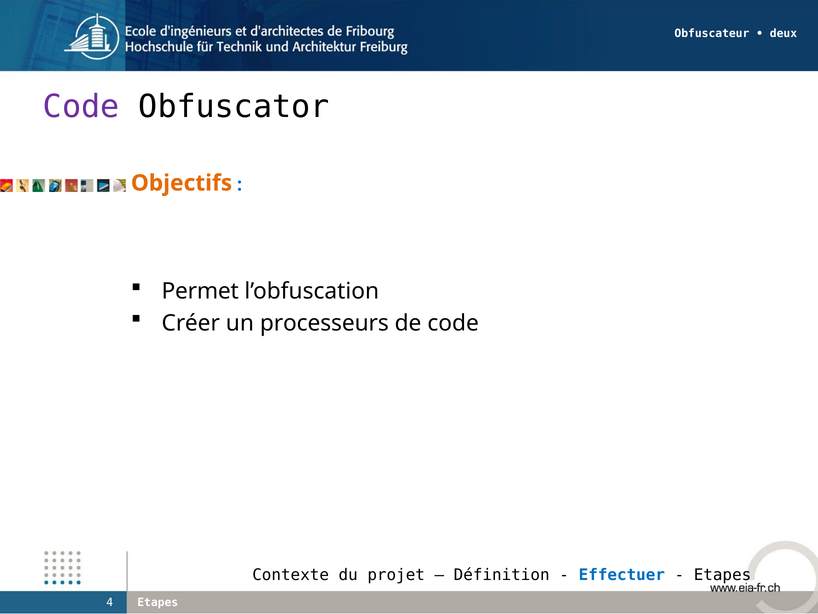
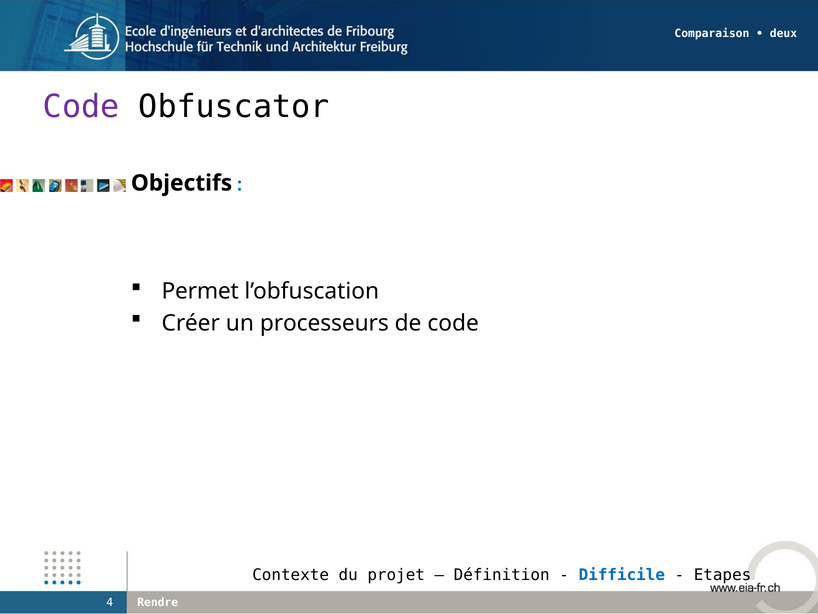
Obfuscateur: Obfuscateur -> Comparaison
Objectifs colour: orange -> black
Effectuer: Effectuer -> Difficile
Etapes at (158, 602): Etapes -> Rendre
